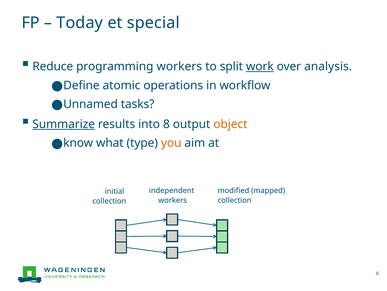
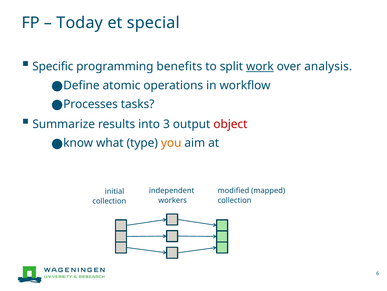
Reduce: Reduce -> Specific
programming workers: workers -> benefits
Unnamed: Unnamed -> Processes
Summarize underline: present -> none
8: 8 -> 3
object colour: orange -> red
